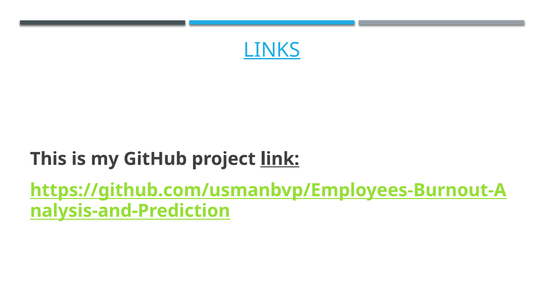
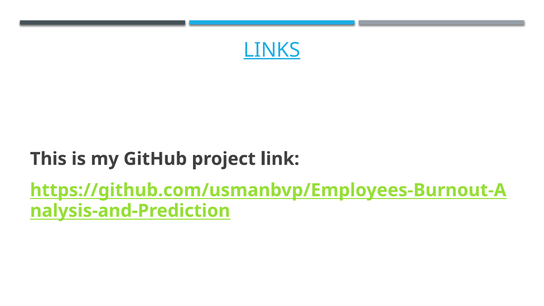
link underline: present -> none
